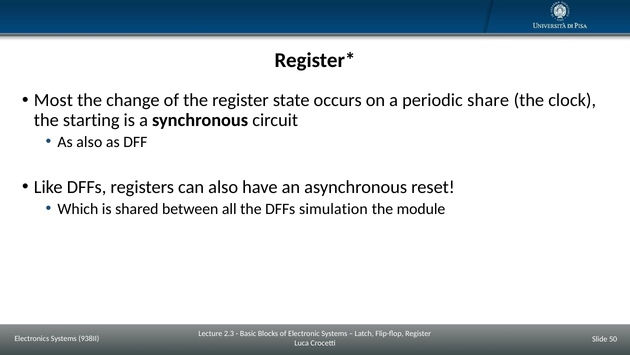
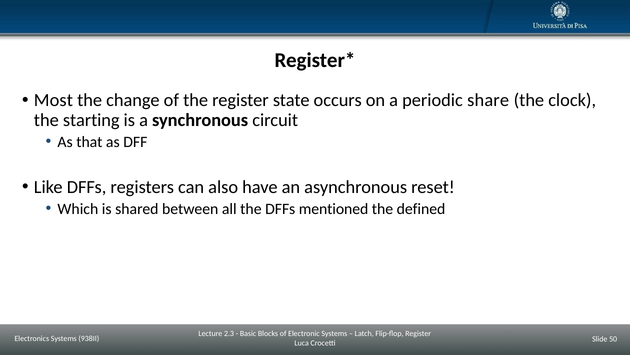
As also: also -> that
simulation: simulation -> mentioned
module: module -> defined
